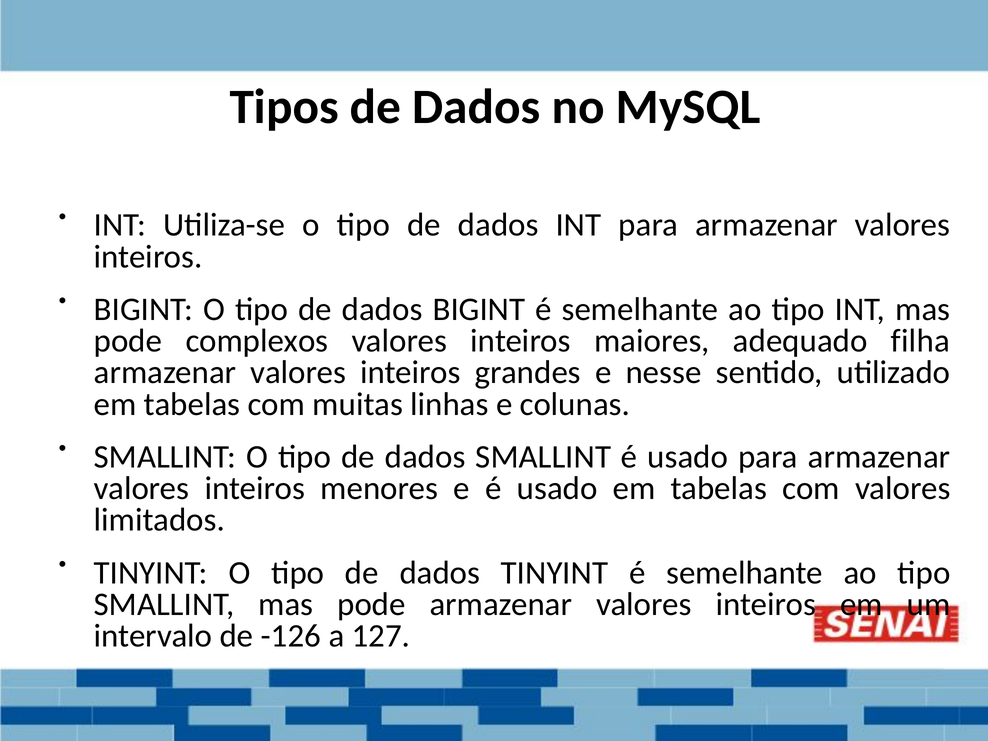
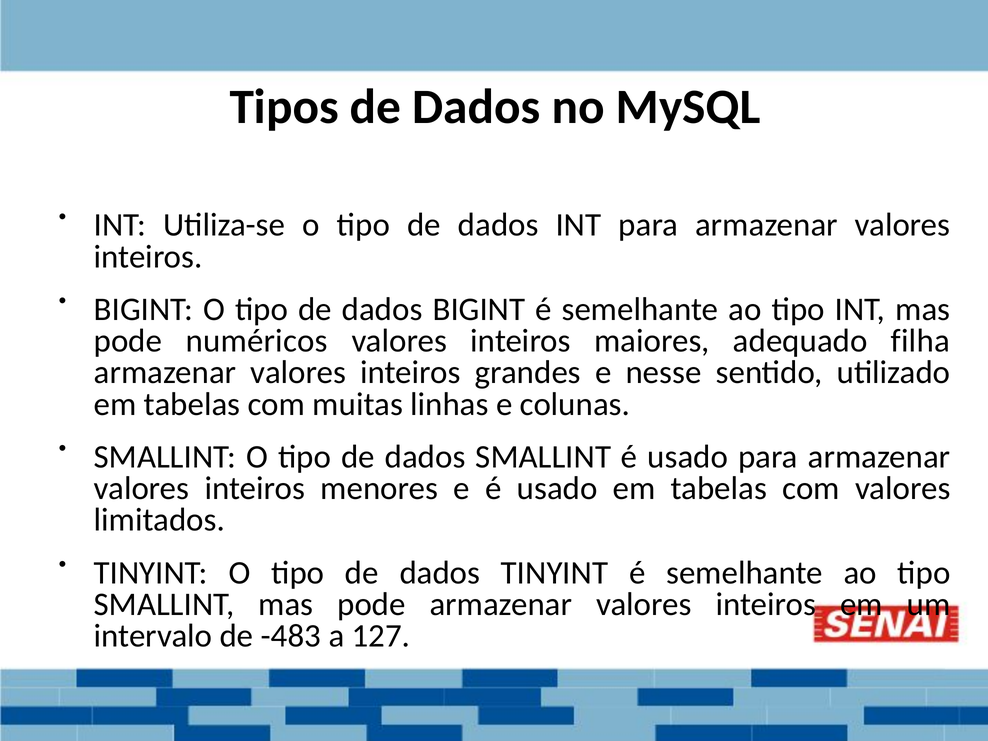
complexos: complexos -> numéricos
-126: -126 -> -483
